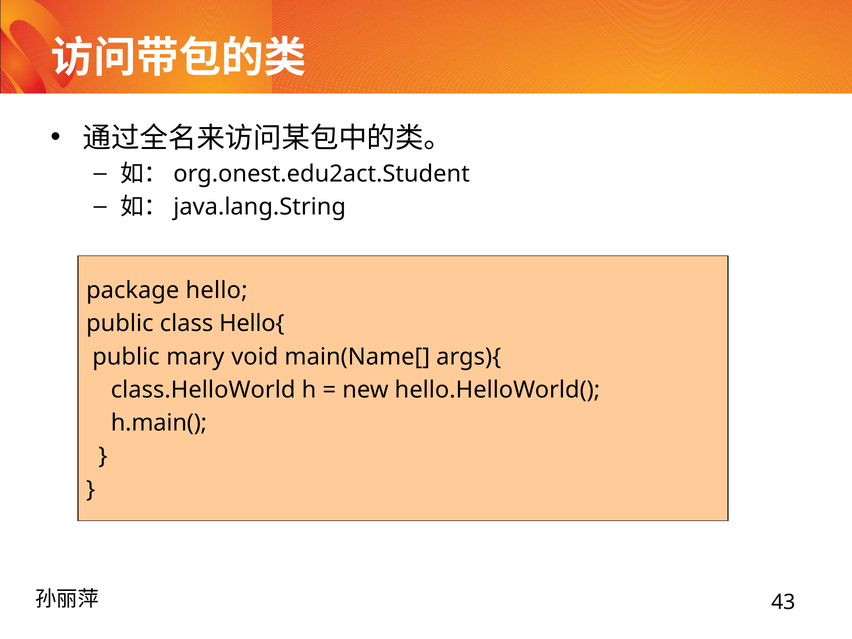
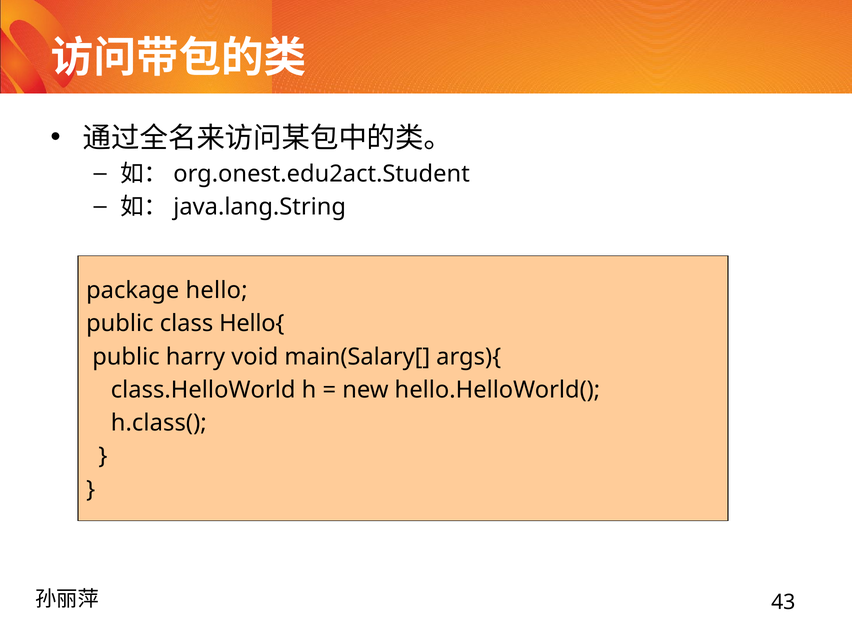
mary: mary -> harry
main(Name[: main(Name[ -> main(Salary[
h.main(: h.main( -> h.class(
